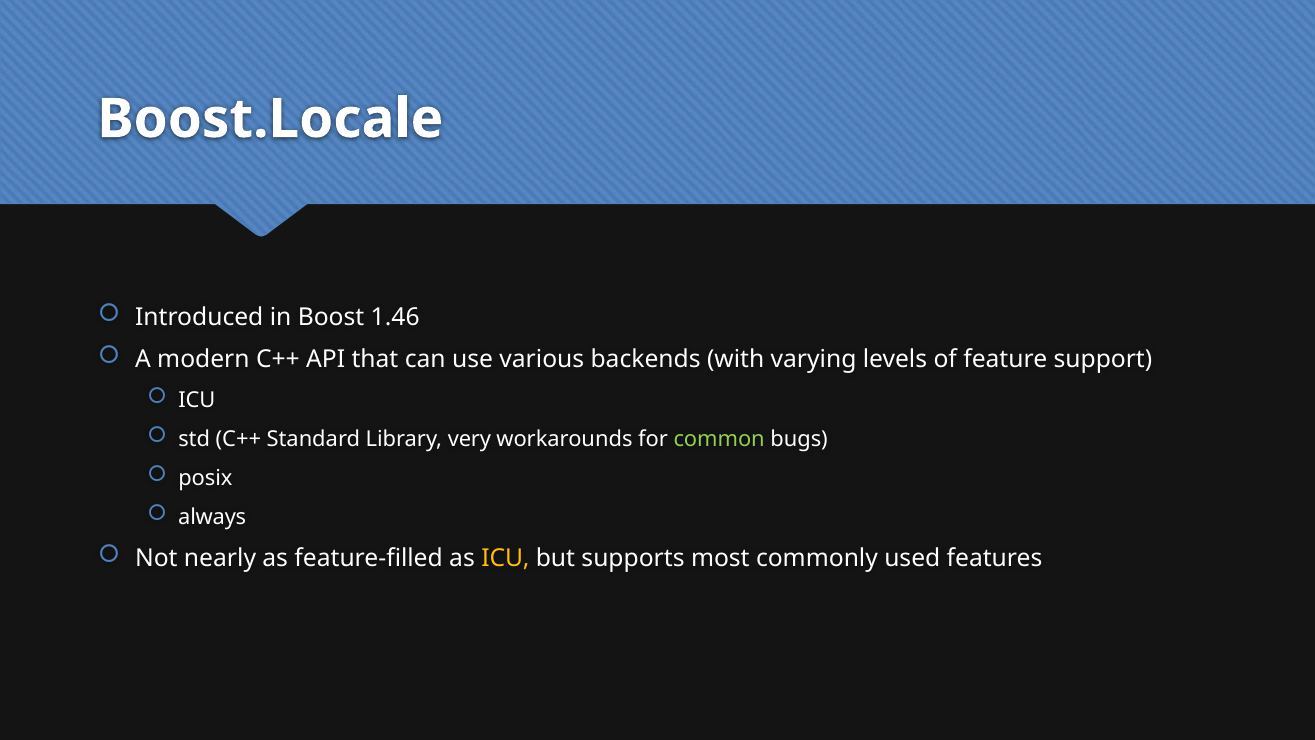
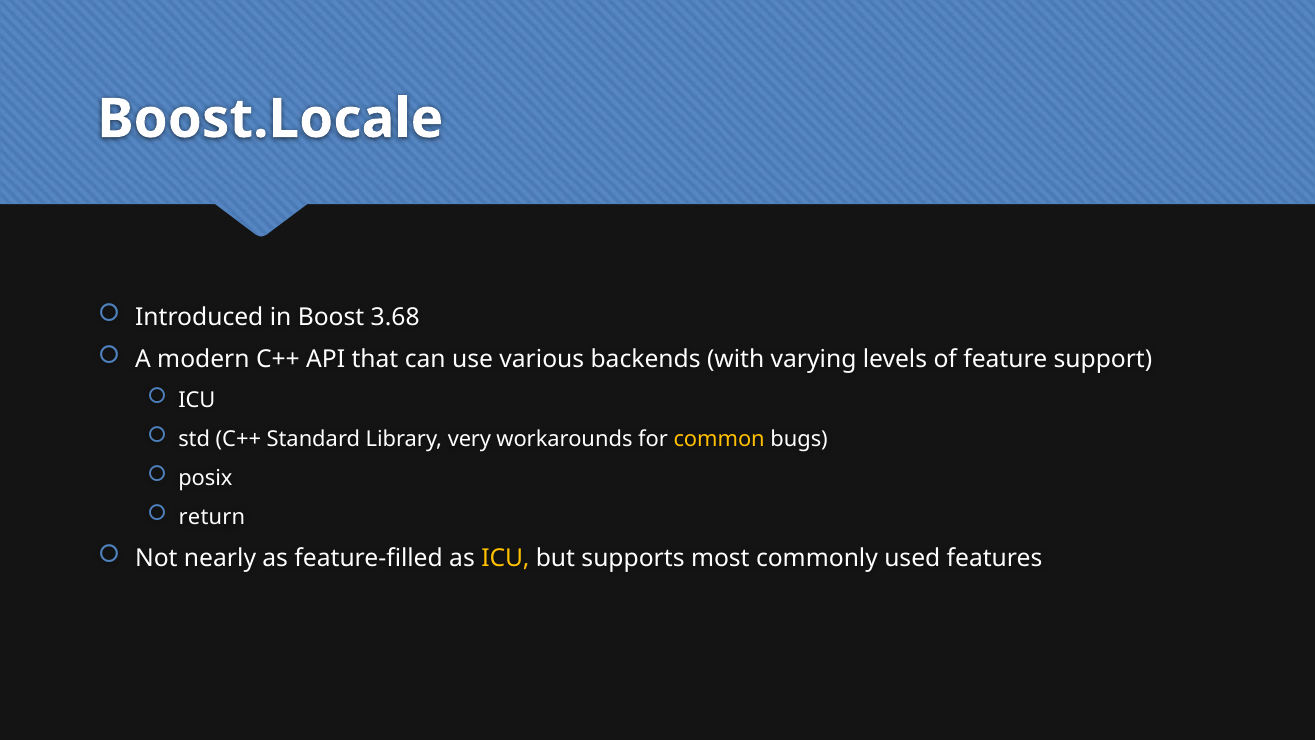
1.46: 1.46 -> 3.68
common colour: light green -> yellow
always: always -> return
